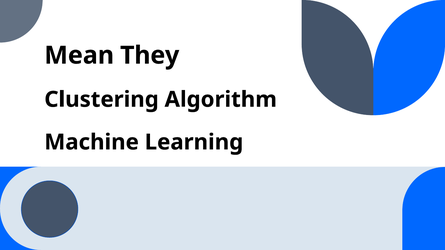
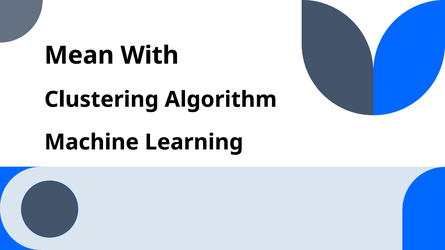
They: They -> With
